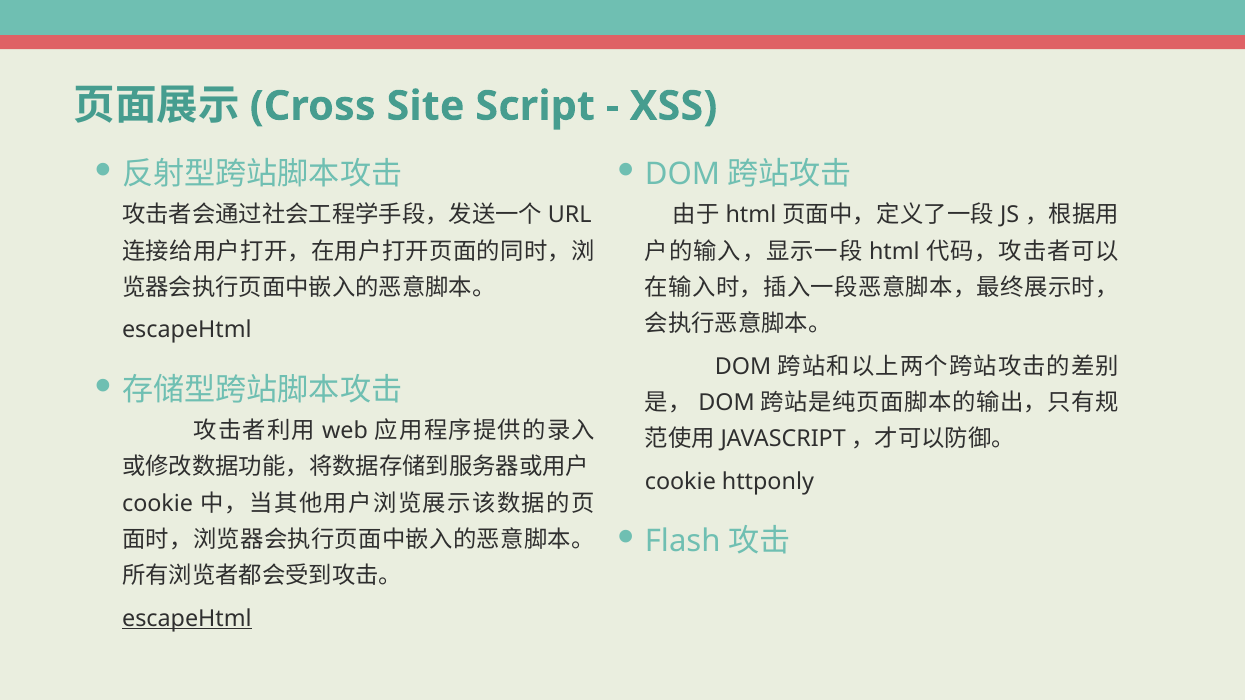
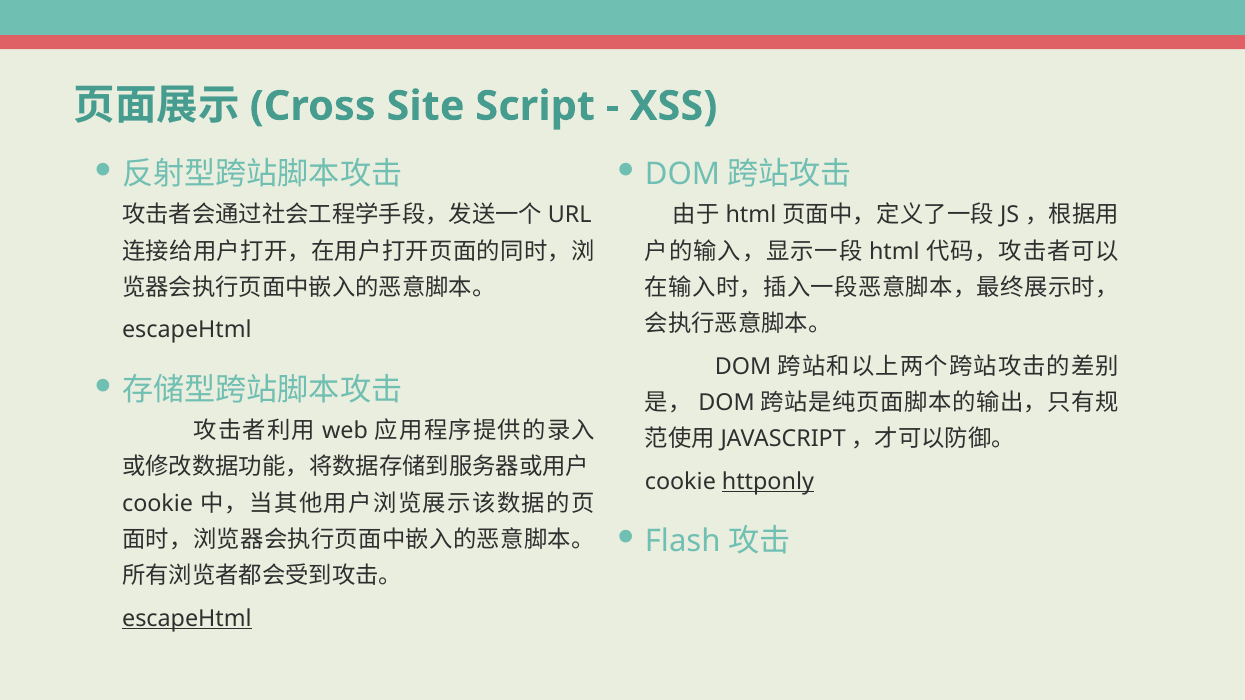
httponly underline: none -> present
